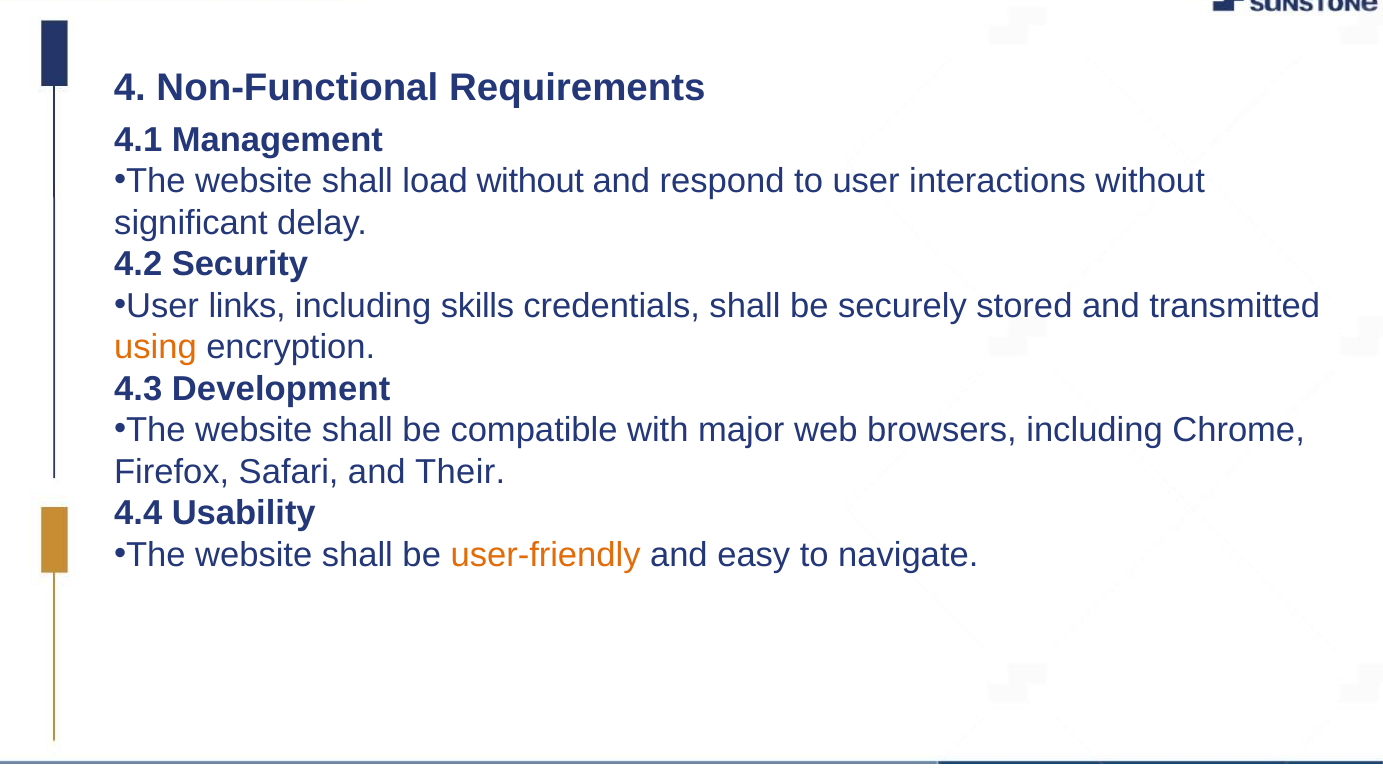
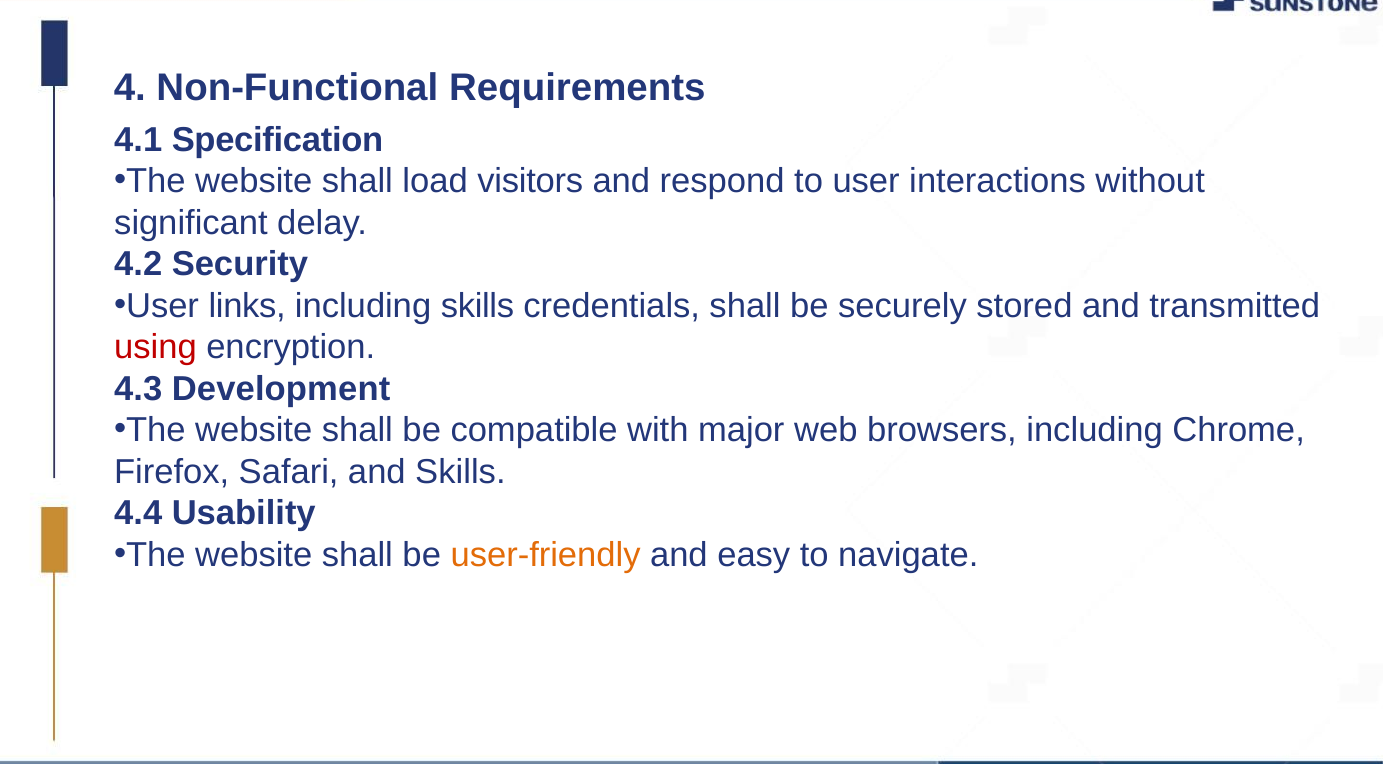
Management: Management -> Specification
load without: without -> visitors
using colour: orange -> red
and Their: Their -> Skills
